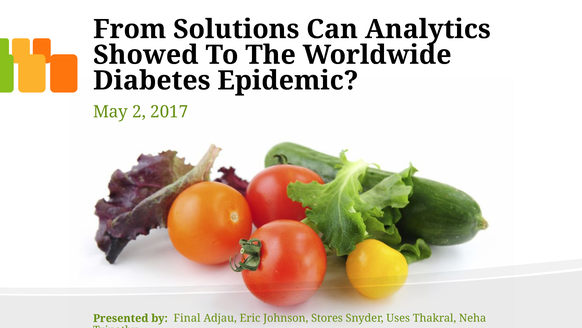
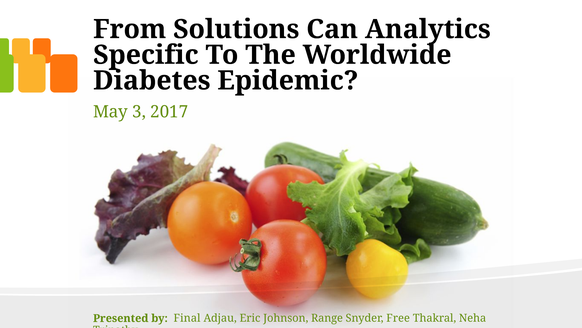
Showed: Showed -> Specific
2: 2 -> 3
Stores: Stores -> Range
Uses: Uses -> Free
